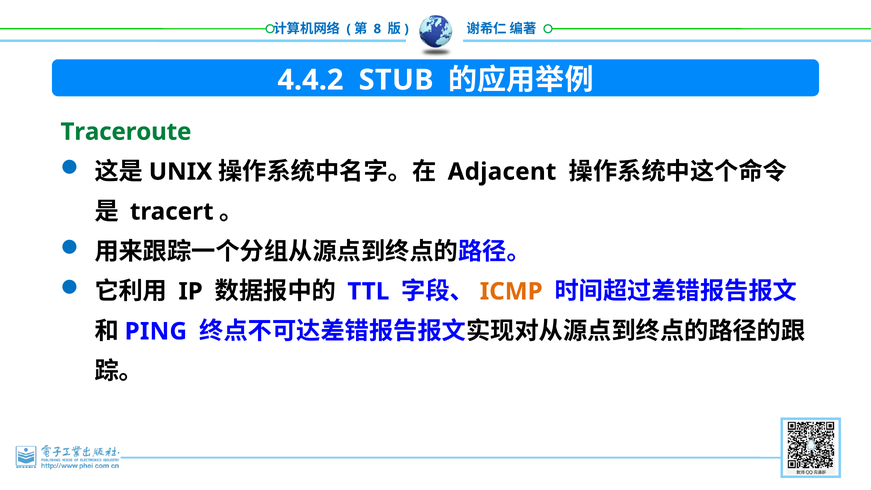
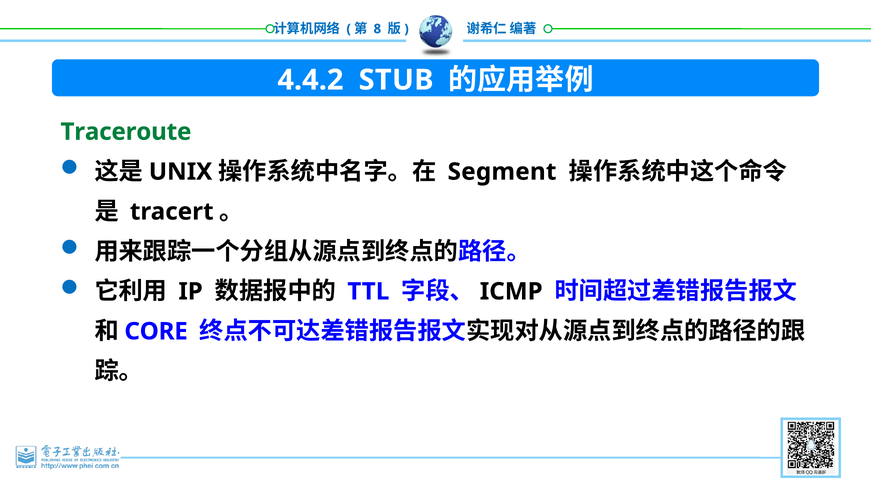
Adjacent: Adjacent -> Segment
ICMP colour: orange -> black
PING: PING -> CORE
